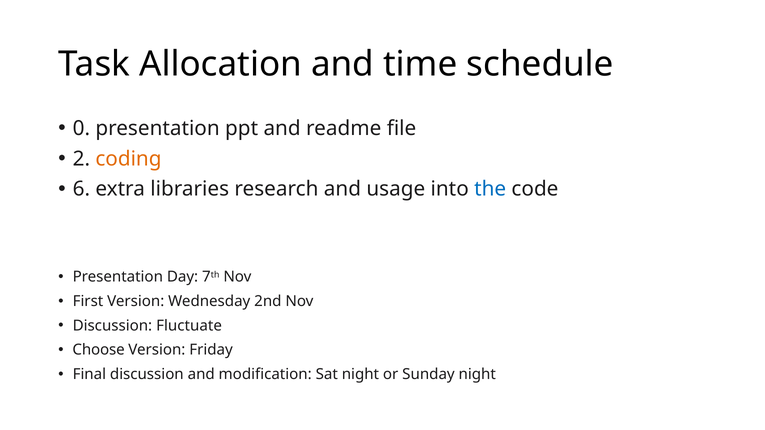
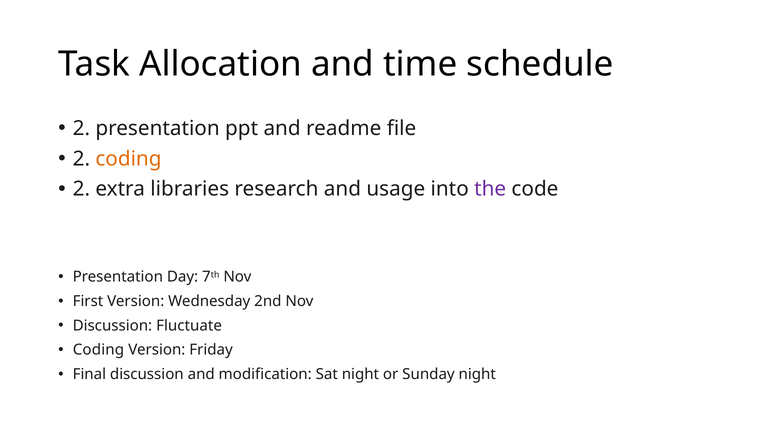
0 at (81, 128): 0 -> 2
6 at (81, 189): 6 -> 2
the colour: blue -> purple
Choose at (99, 350): Choose -> Coding
